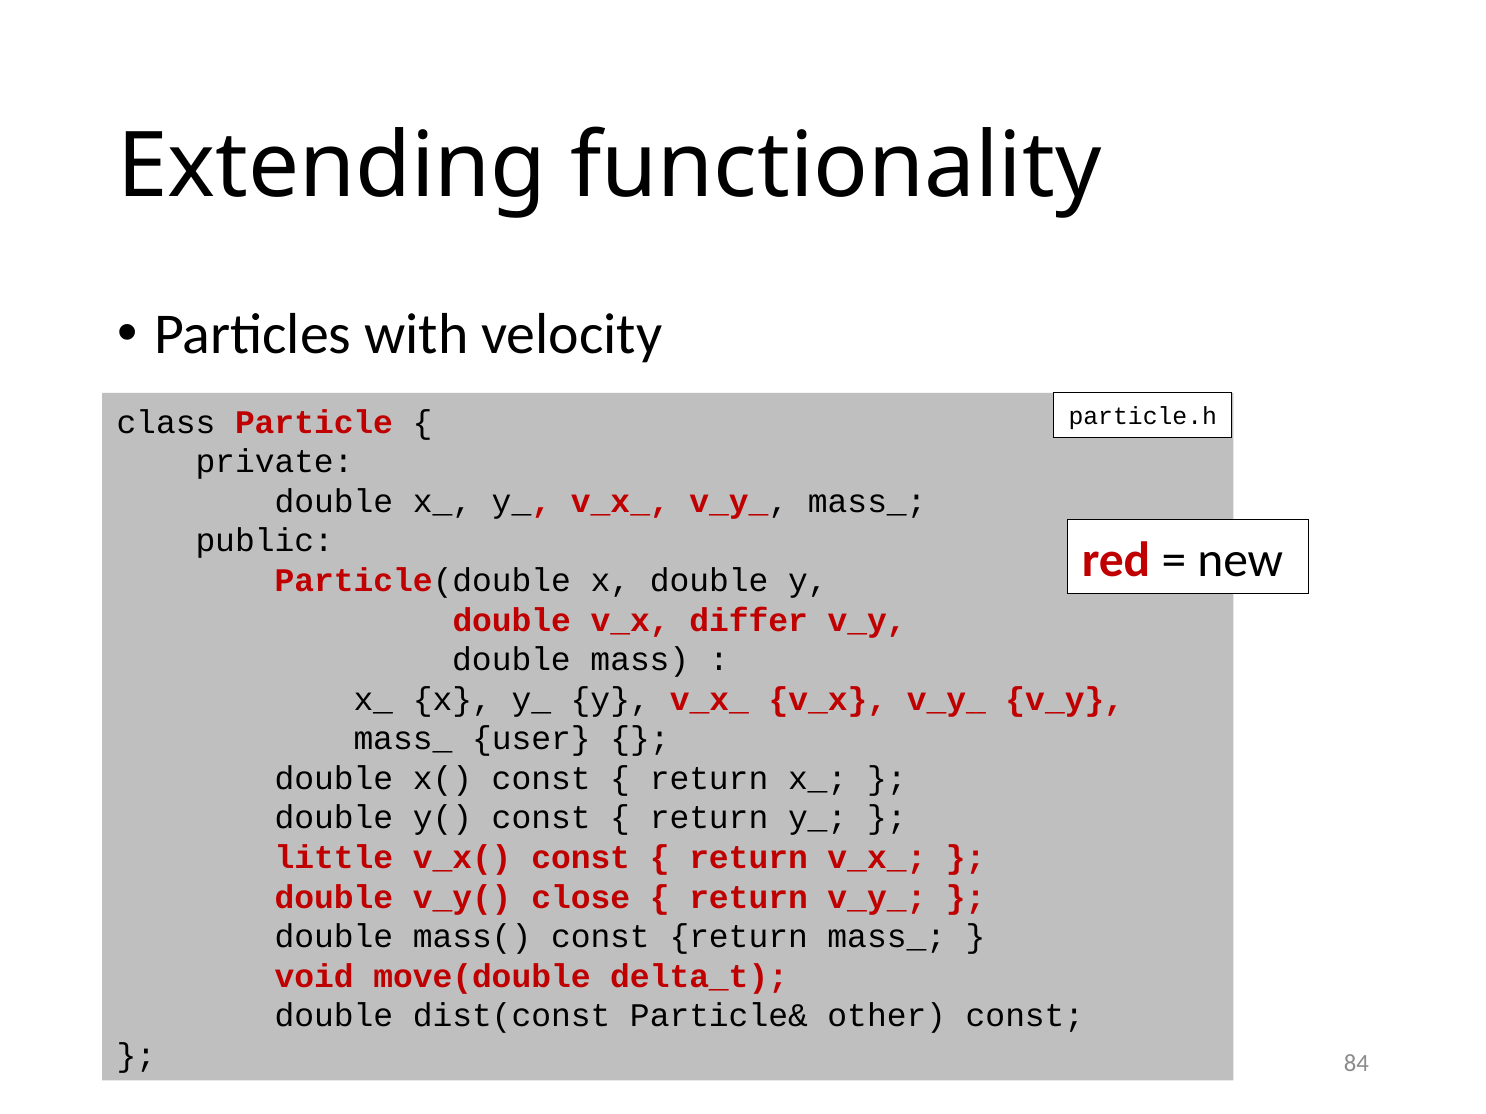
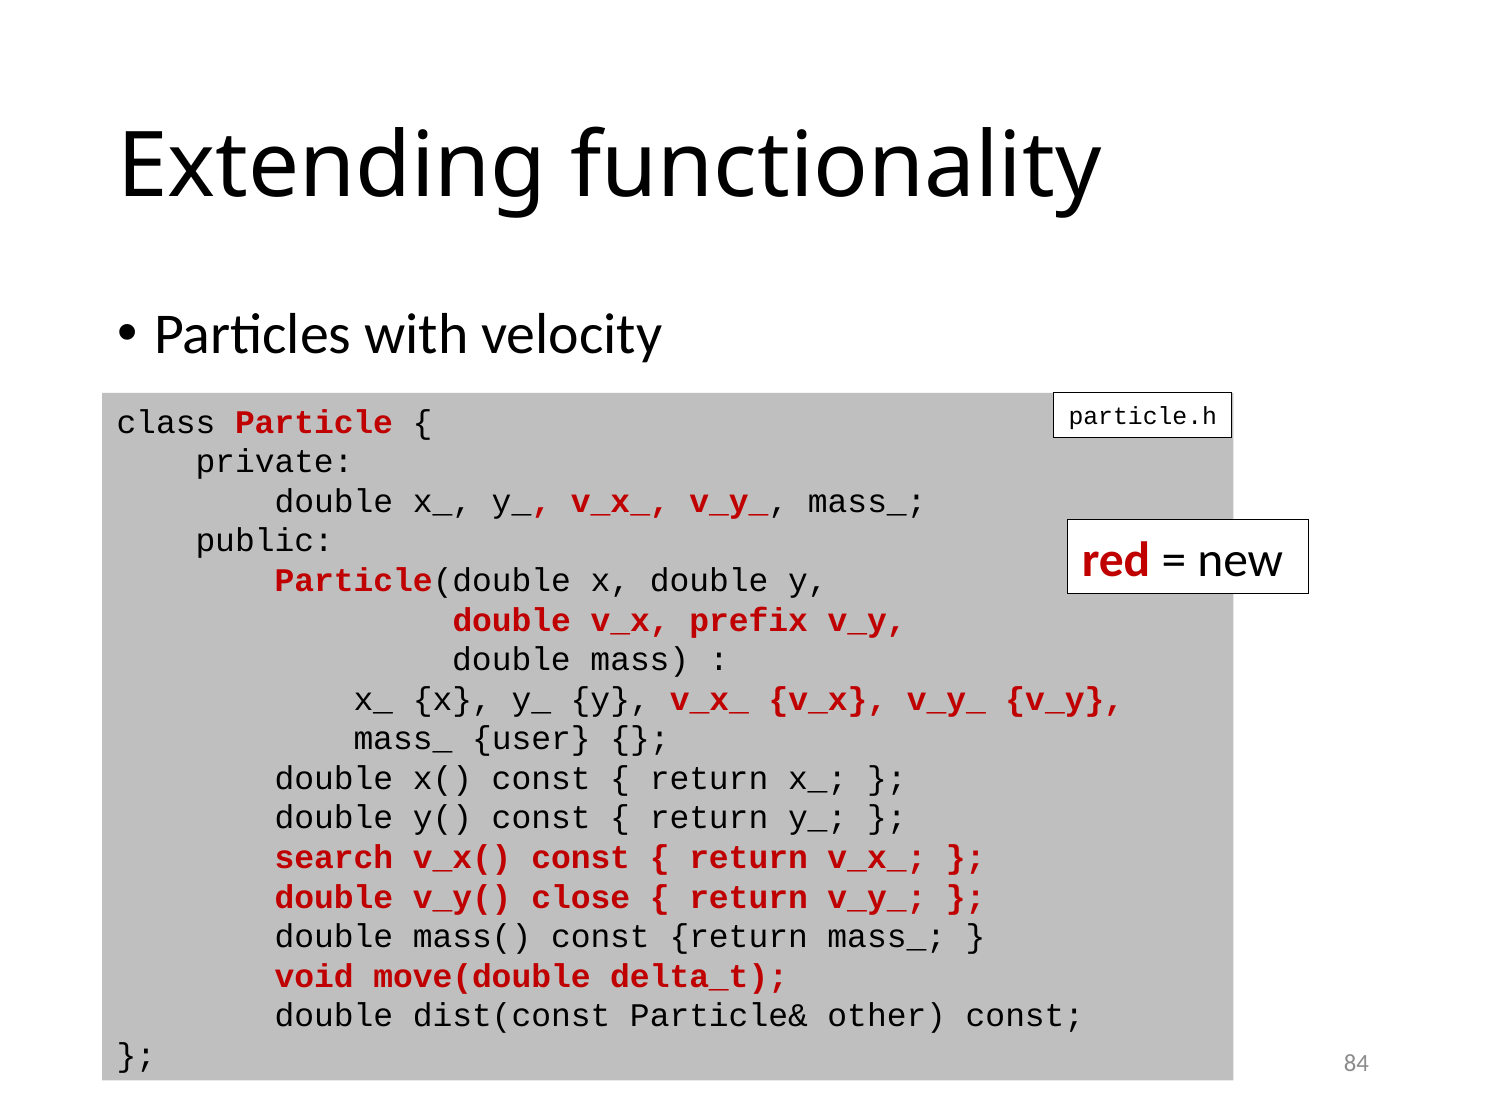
differ: differ -> prefix
little: little -> search
